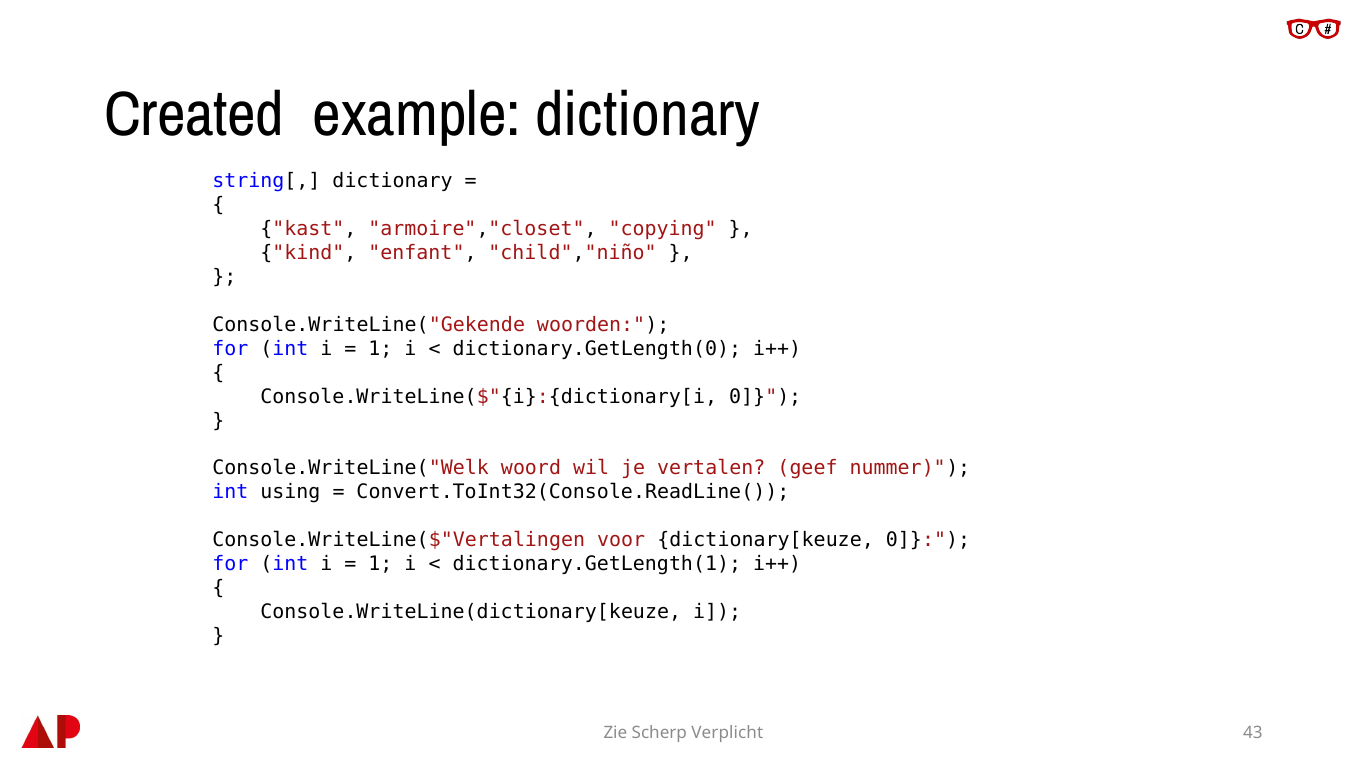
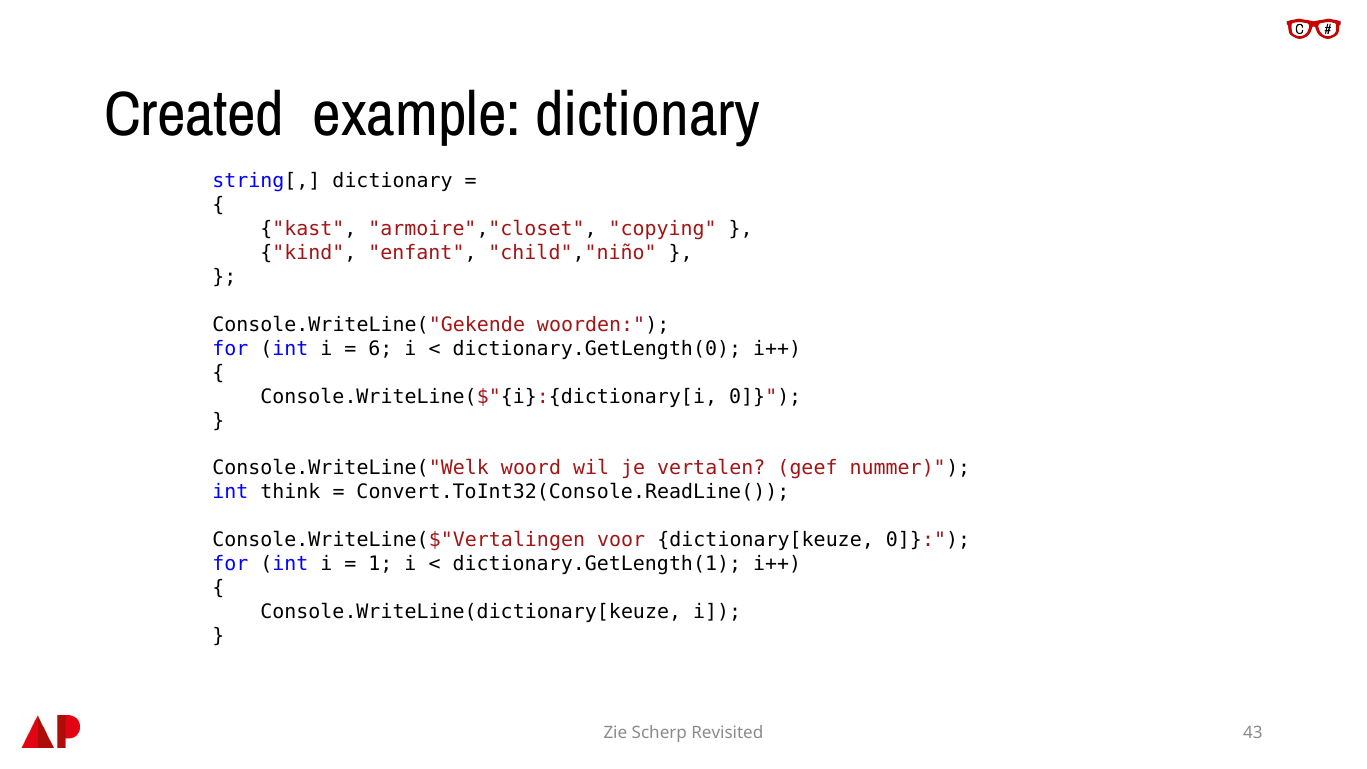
1 at (380, 349): 1 -> 6
using: using -> think
Verplicht: Verplicht -> Revisited
